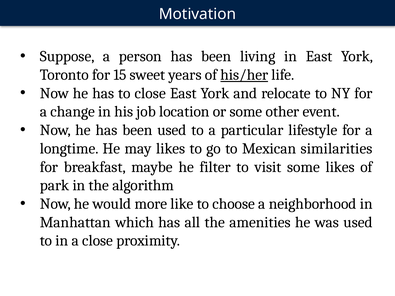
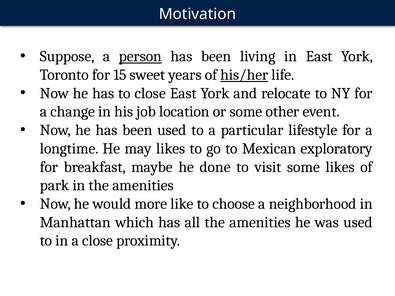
person underline: none -> present
similarities: similarities -> exploratory
filter: filter -> done
in the algorithm: algorithm -> amenities
